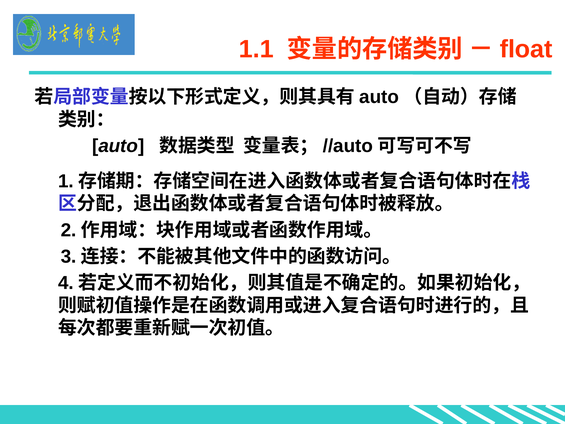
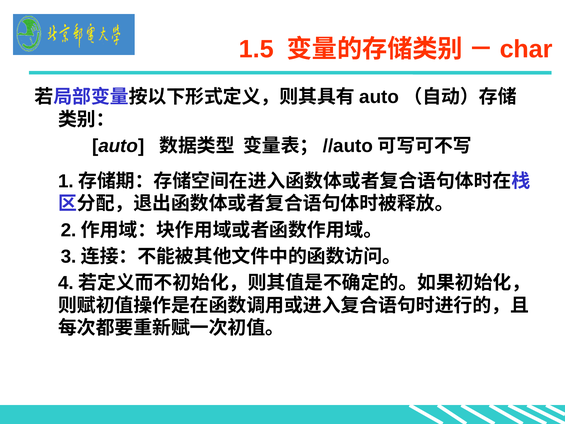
1.1: 1.1 -> 1.5
float: float -> char
